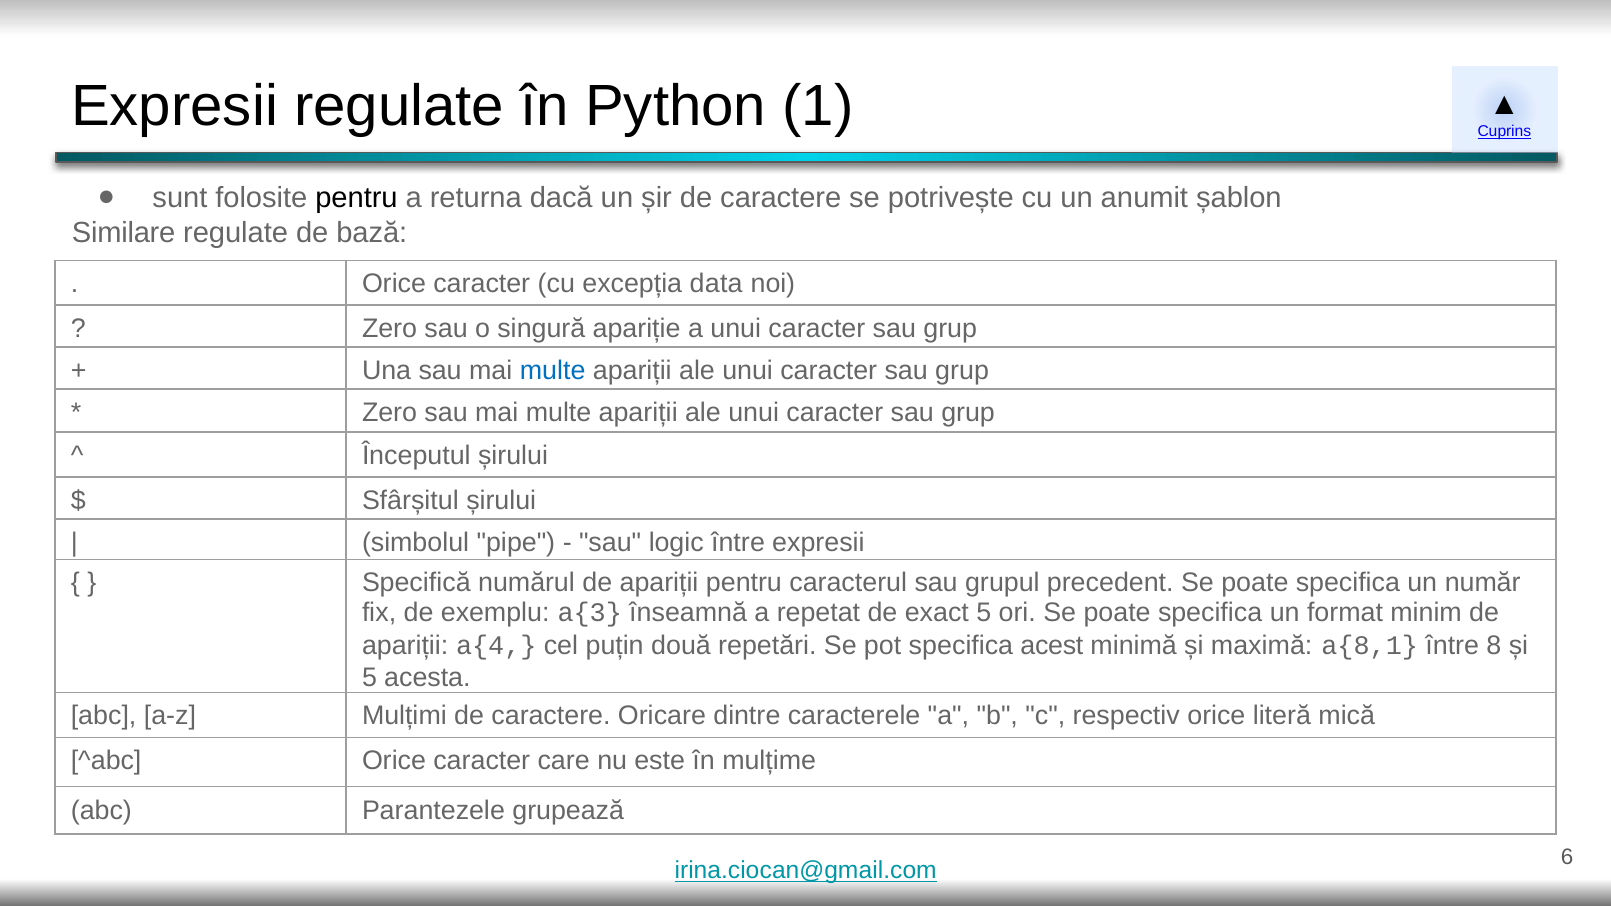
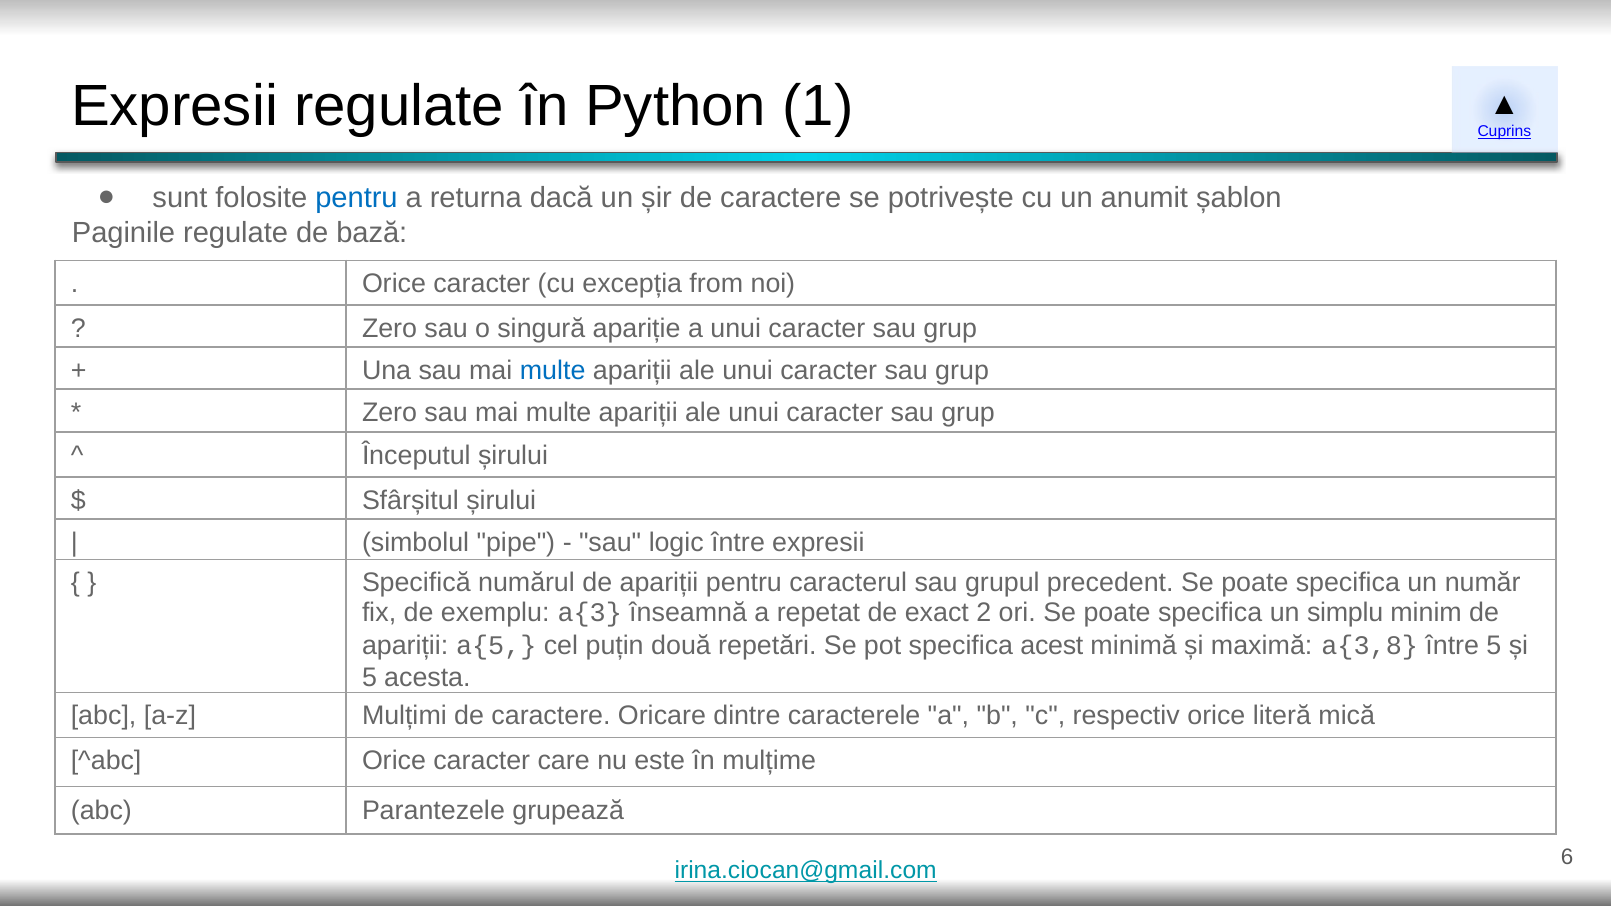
pentru at (356, 198) colour: black -> blue
Similare: Similare -> Paginile
data: data -> from
exact 5: 5 -> 2
format: format -> simplu
a{4: a{4 -> a{5
a{8,1: a{8,1 -> a{3,8
între 8: 8 -> 5
